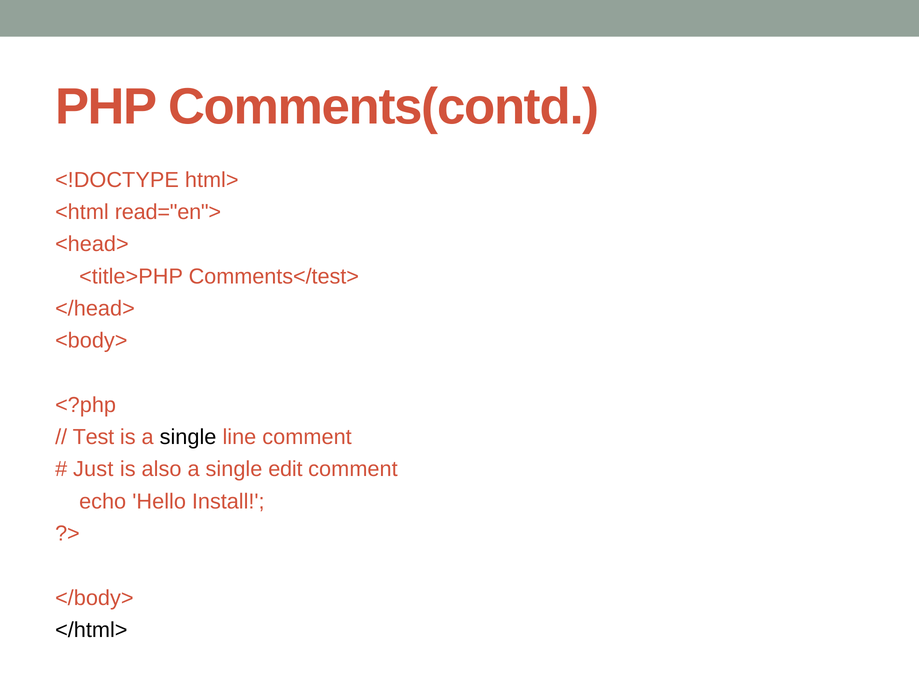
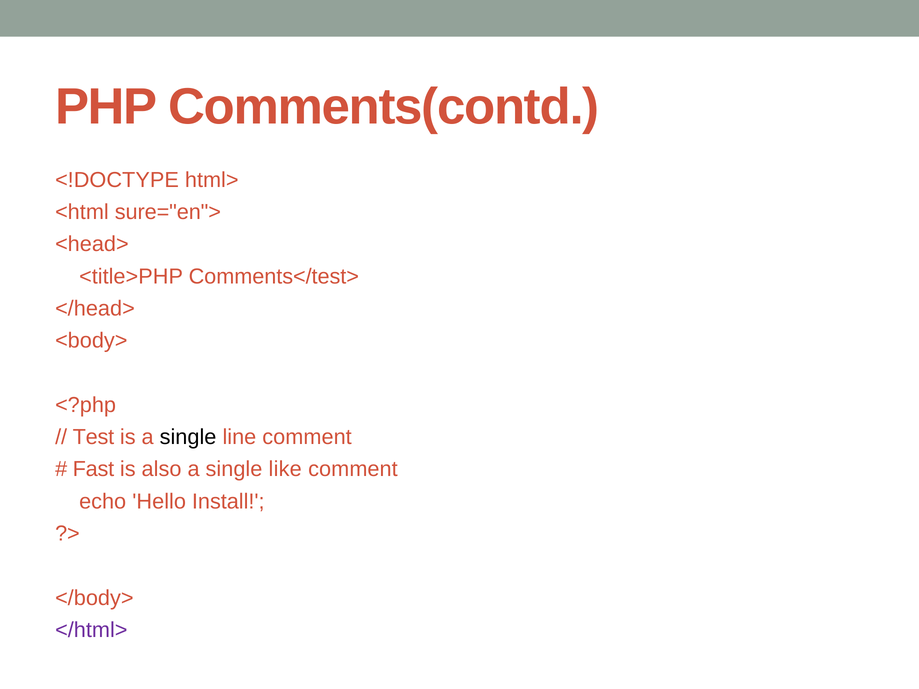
read="en">: read="en"> -> sure="en">
Just: Just -> Fast
edit: edit -> like
</html> colour: black -> purple
